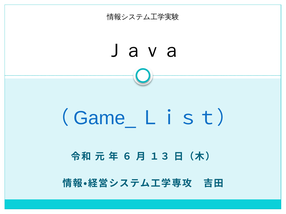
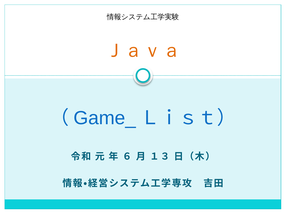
Ｊａｖａ colour: black -> orange
